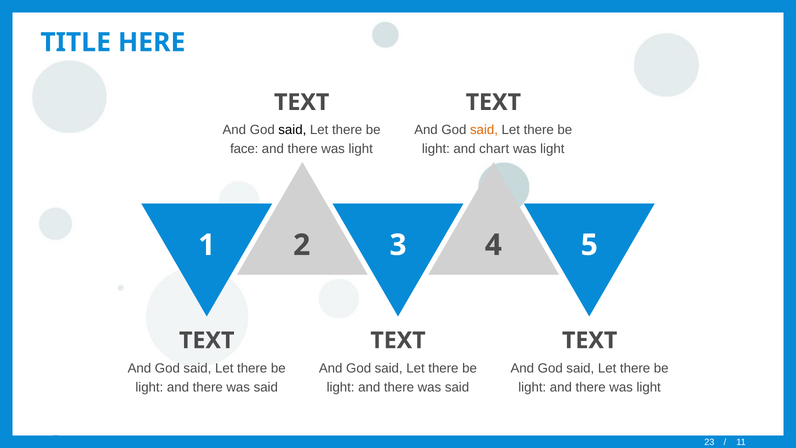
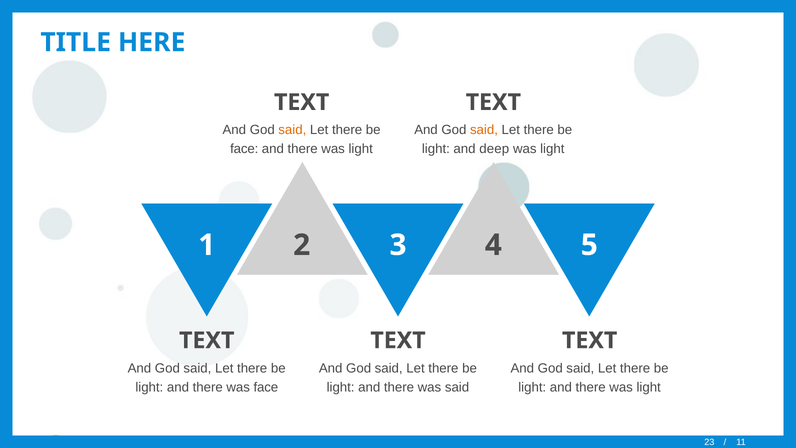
said at (292, 130) colour: black -> orange
chart: chart -> deep
said at (266, 387): said -> face
